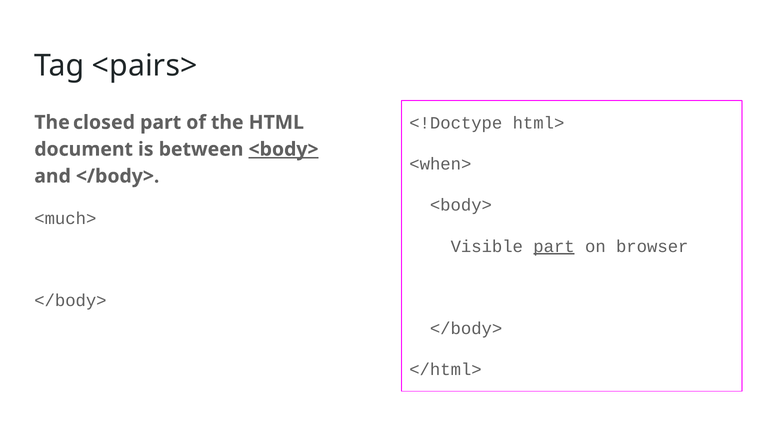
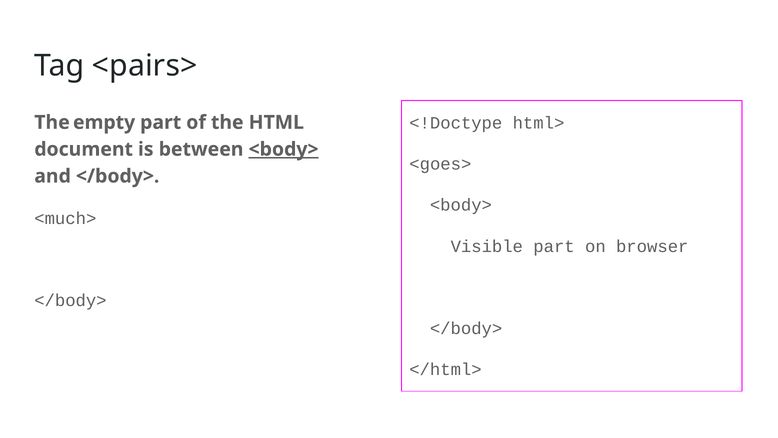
closed: closed -> empty
<when>: <when> -> <goes>
part at (554, 246) underline: present -> none
